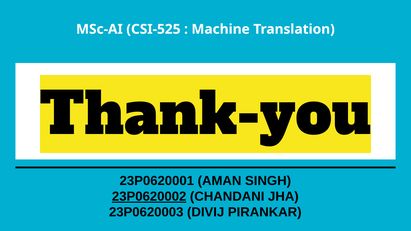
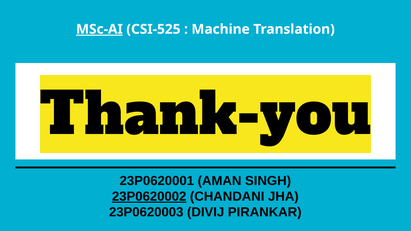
MSc-AI underline: none -> present
